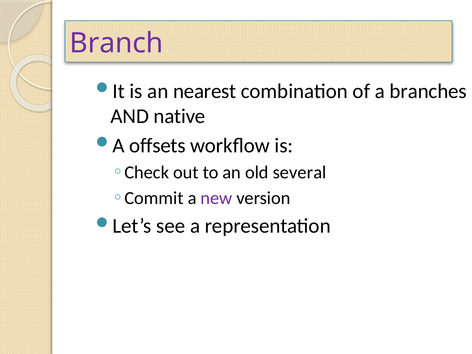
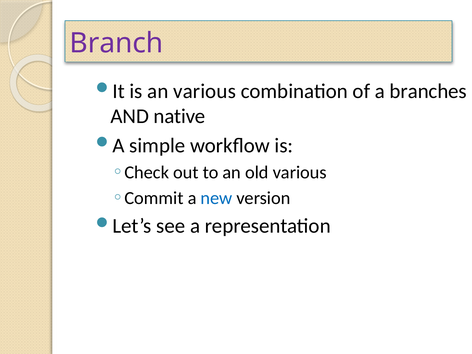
an nearest: nearest -> various
offsets: offsets -> simple
old several: several -> various
new colour: purple -> blue
